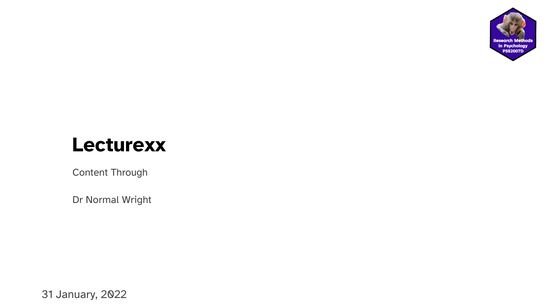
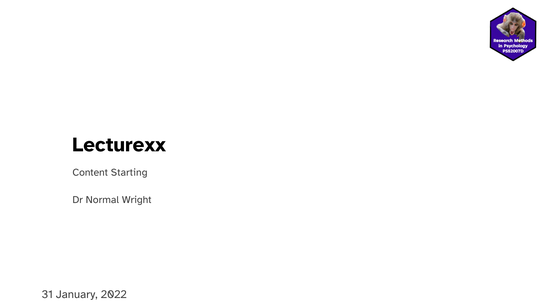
Through: Through -> Starting
